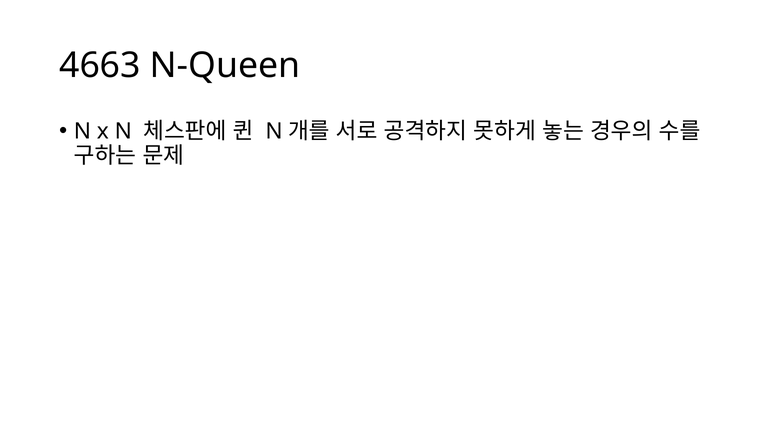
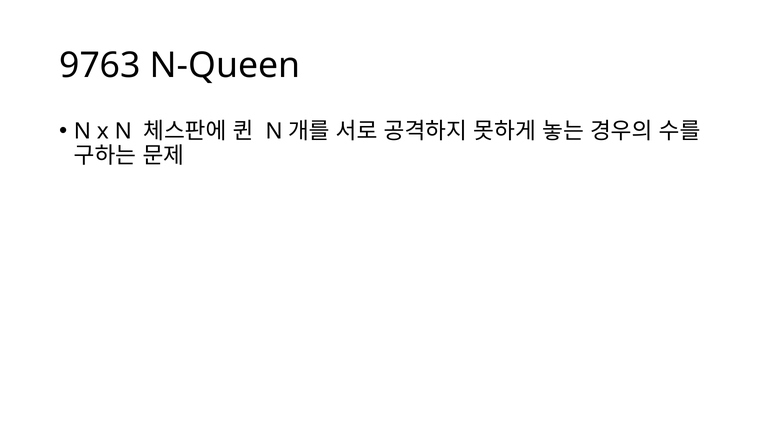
4663: 4663 -> 9763
